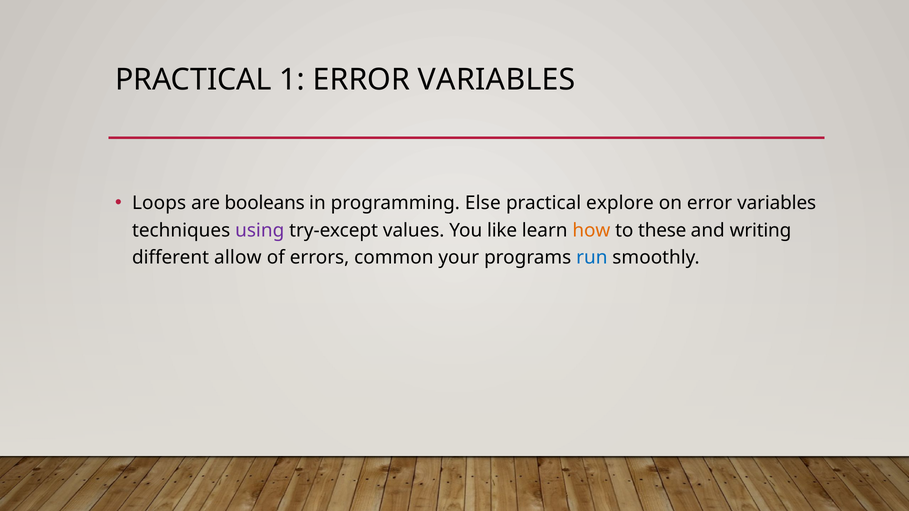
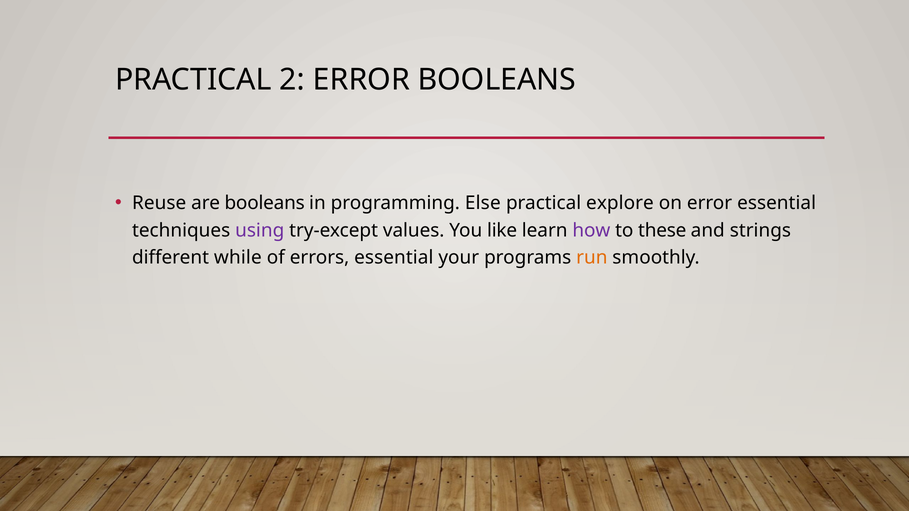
1: 1 -> 2
VARIABLES at (497, 80): VARIABLES -> BOOLEANS
Loops: Loops -> Reuse
on error variables: variables -> essential
how colour: orange -> purple
writing: writing -> strings
allow: allow -> while
errors common: common -> essential
run colour: blue -> orange
